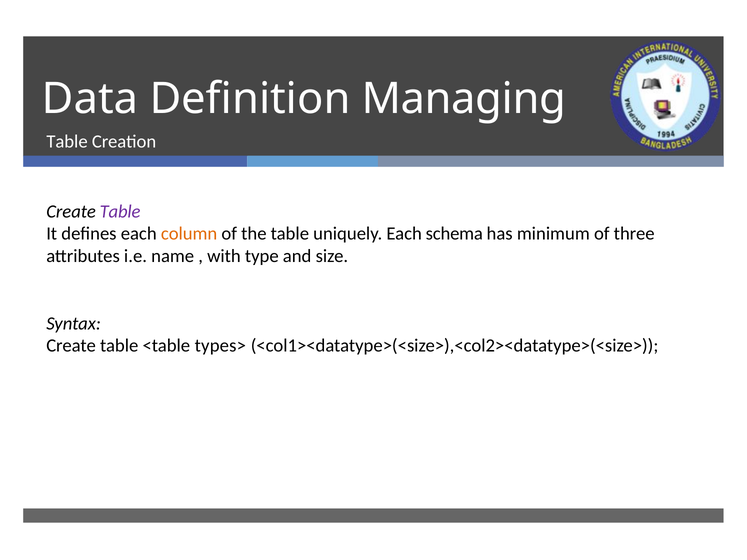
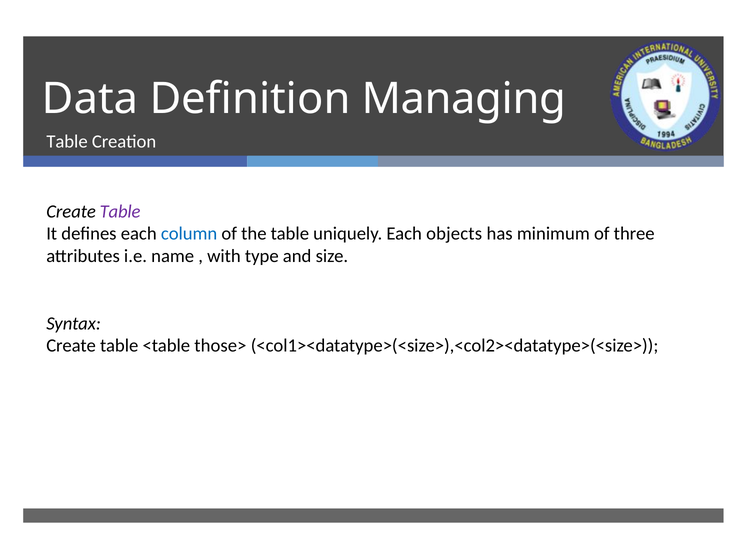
column colour: orange -> blue
schema: schema -> objects
types>: types> -> those>
